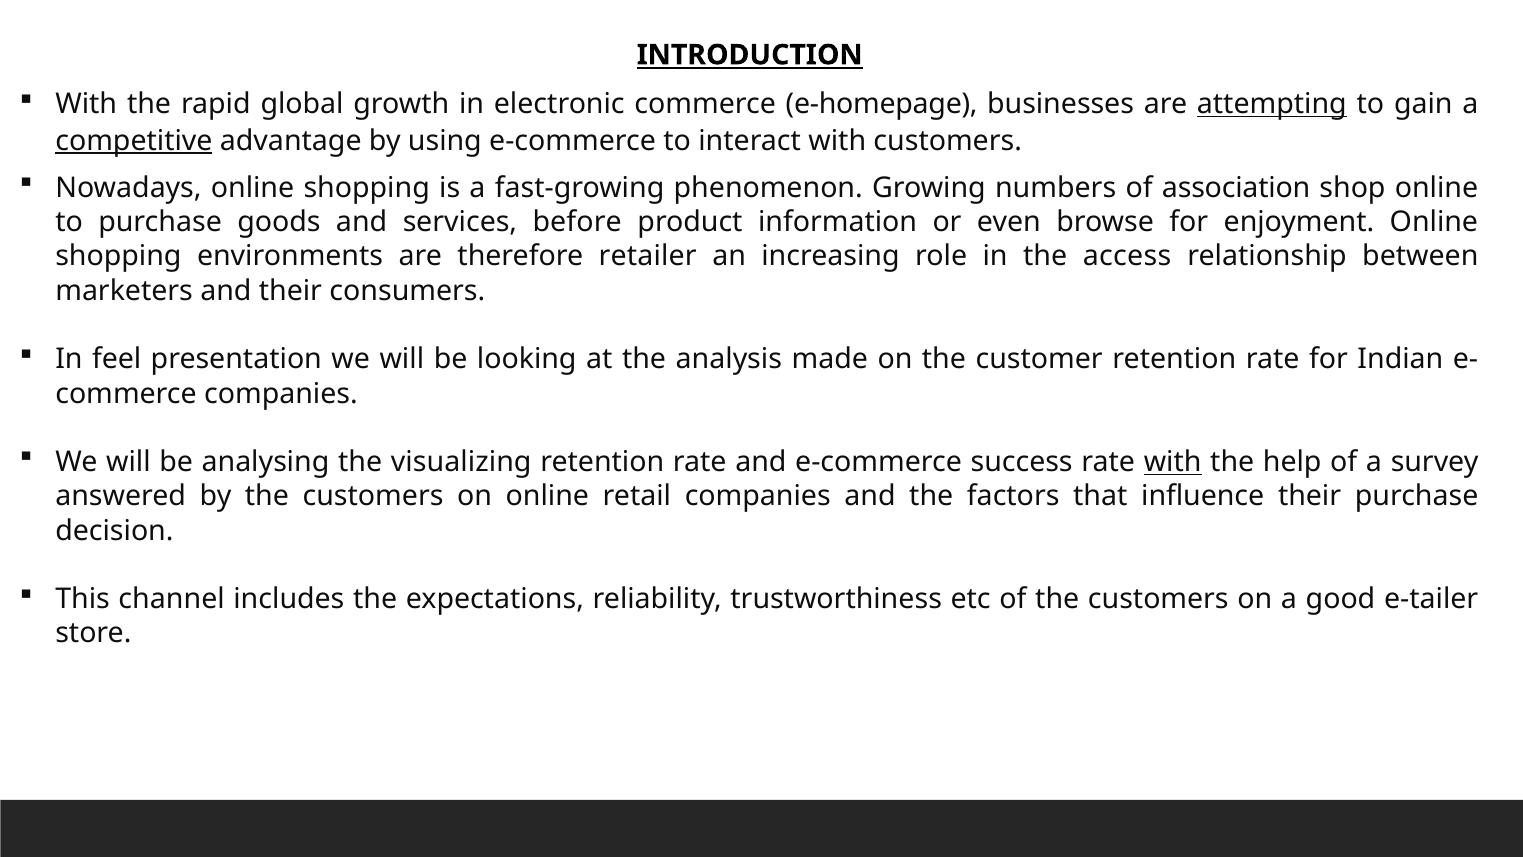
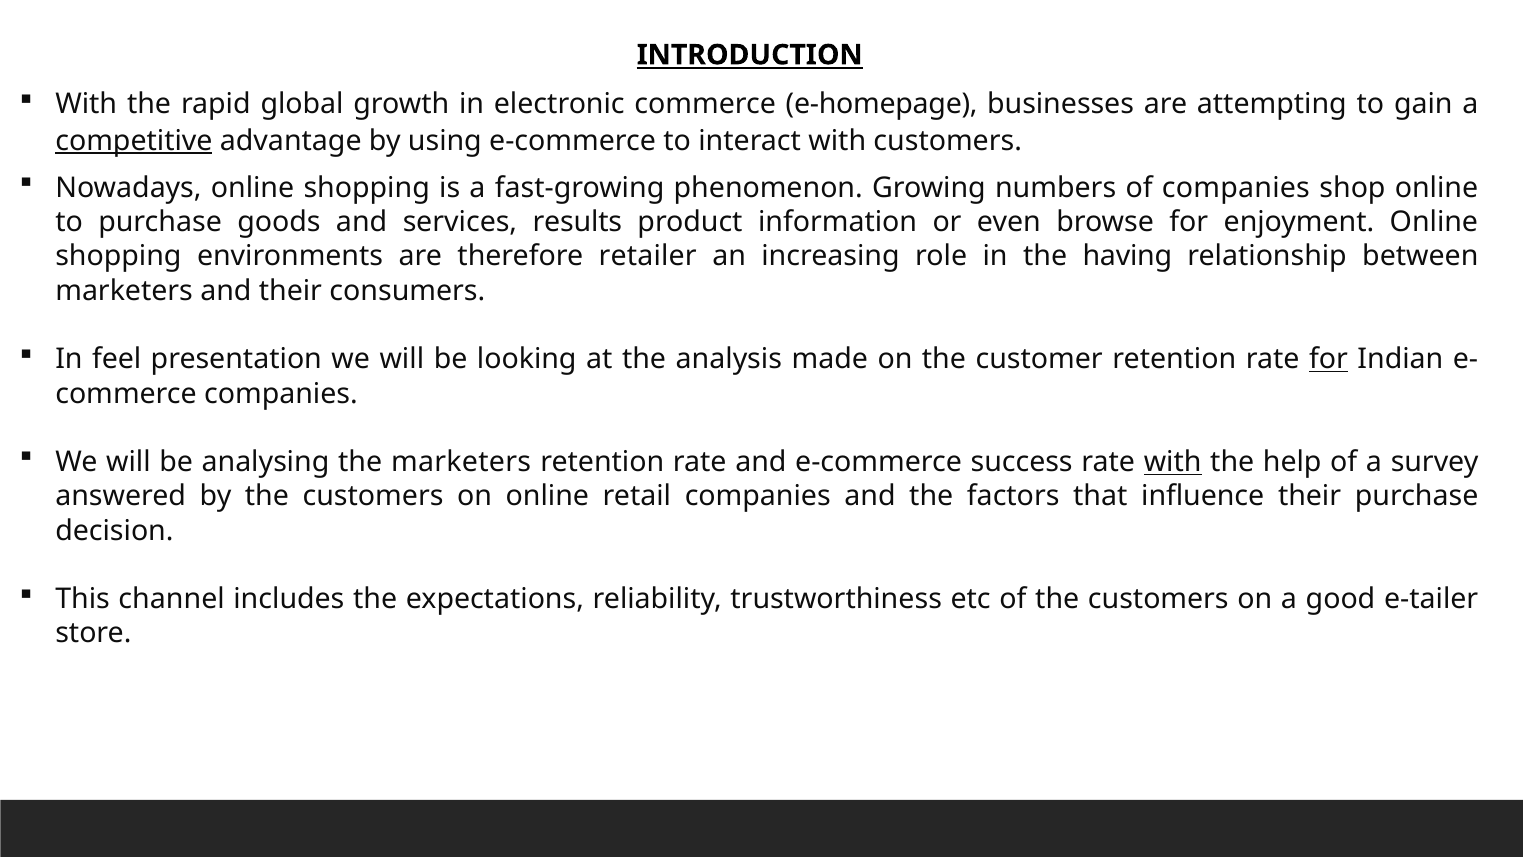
attempting underline: present -> none
of association: association -> companies
before: before -> results
access: access -> having
for at (1329, 359) underline: none -> present
the visualizing: visualizing -> marketers
